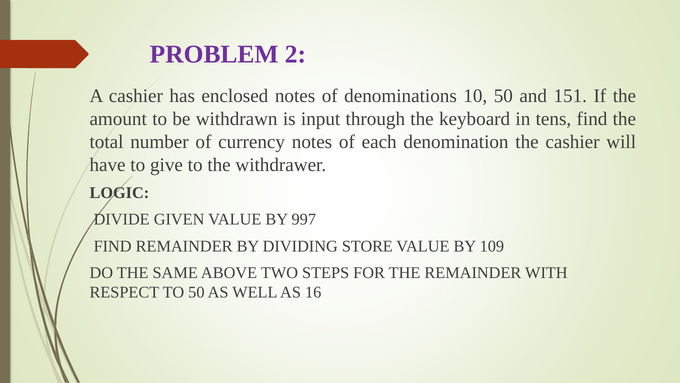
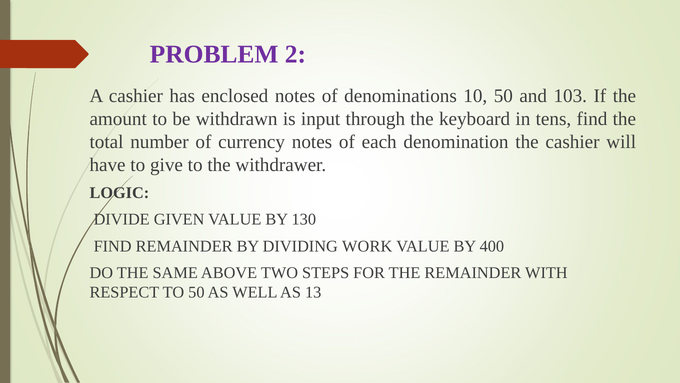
151: 151 -> 103
997: 997 -> 130
STORE: STORE -> WORK
109: 109 -> 400
16: 16 -> 13
